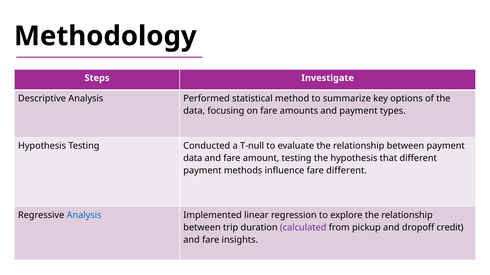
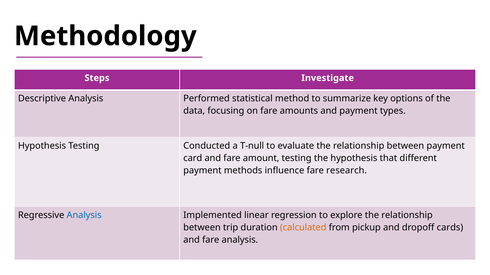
data at (193, 158): data -> card
fare different: different -> research
calculated colour: purple -> orange
credit: credit -> cards
fare insights: insights -> analysis
